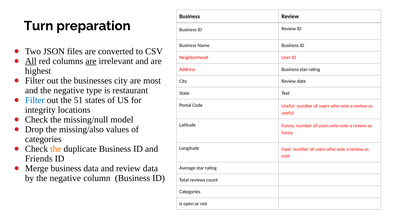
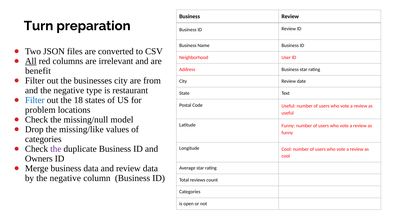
are at (91, 61) underline: present -> none
highest: highest -> benefit
most: most -> from
51: 51 -> 18
integrity: integrity -> problem
missing/also: missing/also -> missing/like
the at (56, 149) colour: orange -> purple
Friends: Friends -> Owners
